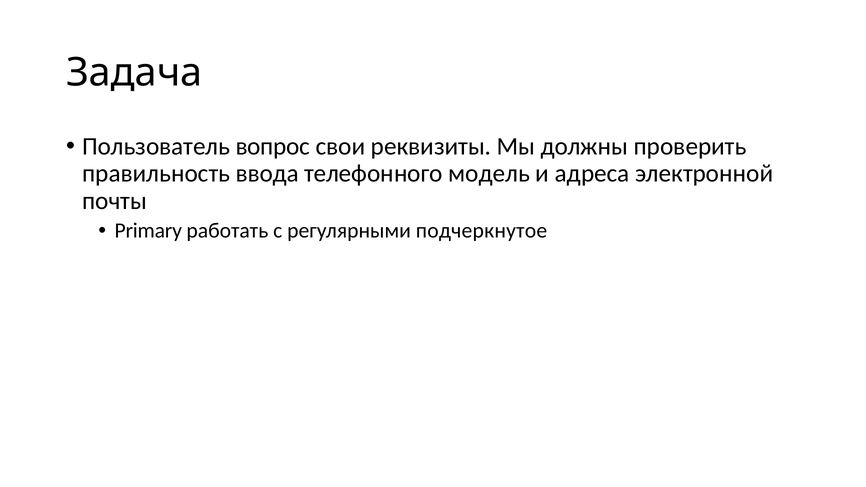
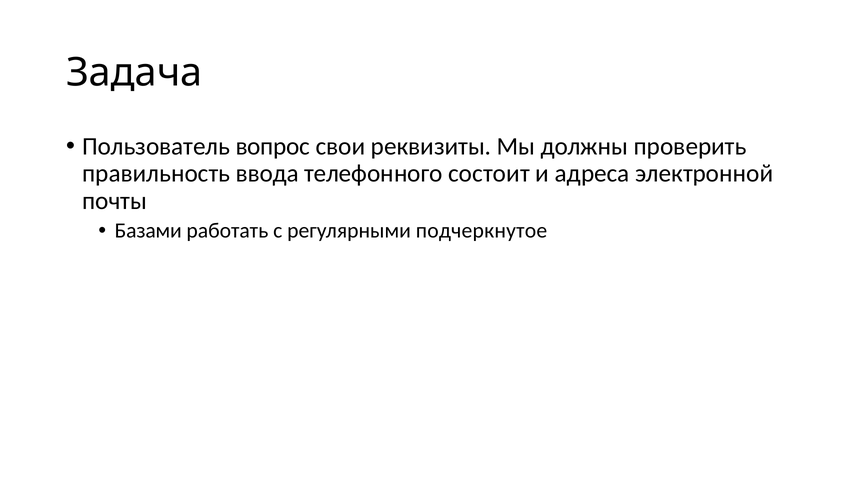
модель: модель -> состоит
Primary: Primary -> Базами
